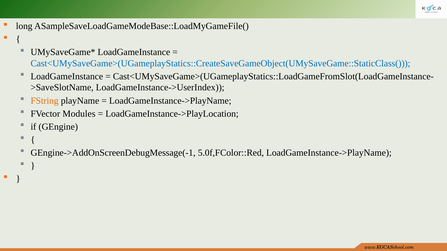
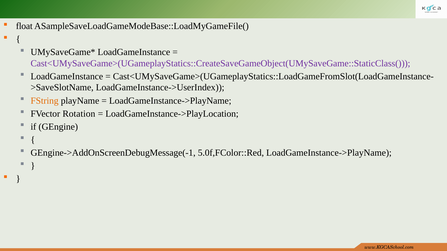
long: long -> float
Cast<UMySaveGame>(UGameplayStatics::CreateSaveGameObject(UMySaveGame::StaticClass( colour: blue -> purple
Modules: Modules -> Rotation
